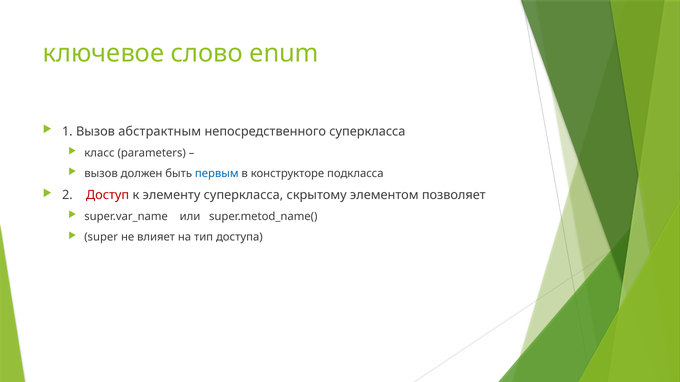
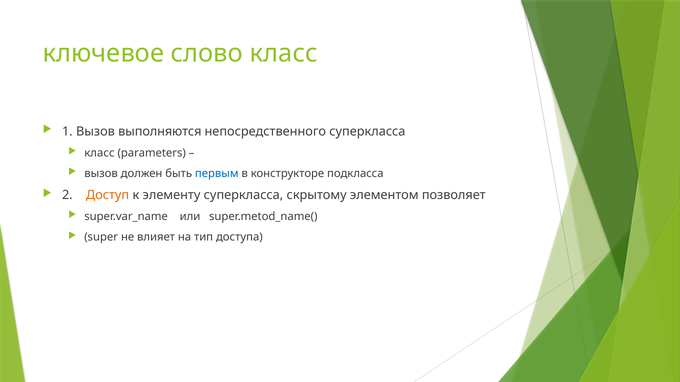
слово enum: enum -> класс
абстрактным: абстрактным -> выполняются
Доступ colour: red -> orange
